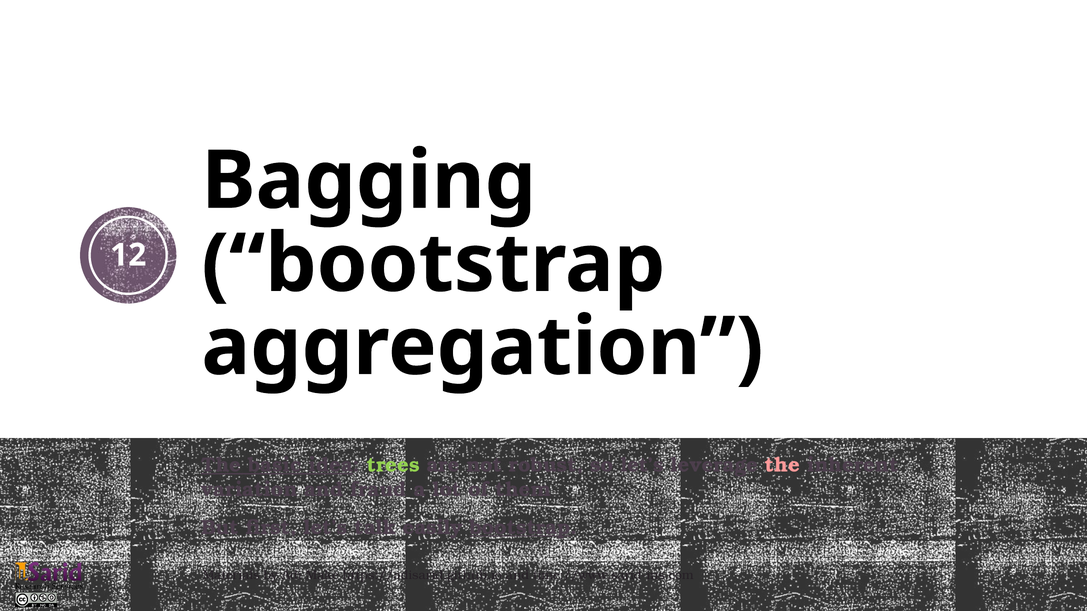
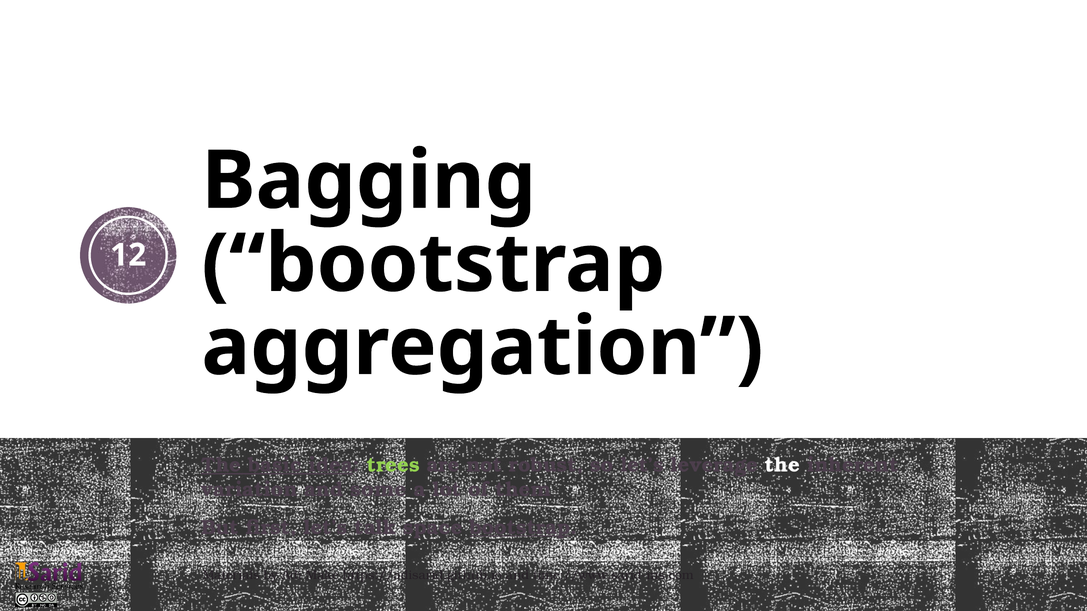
the at (783, 465) colour: pink -> white
fraud: fraud -> some
easily: easily -> space
